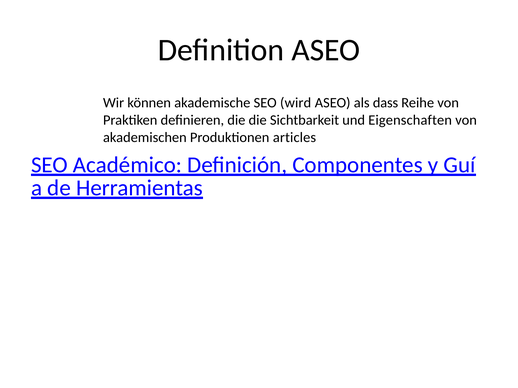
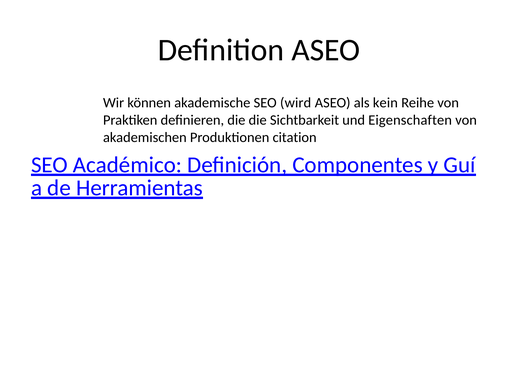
dass: dass -> kein
articles: articles -> citation
